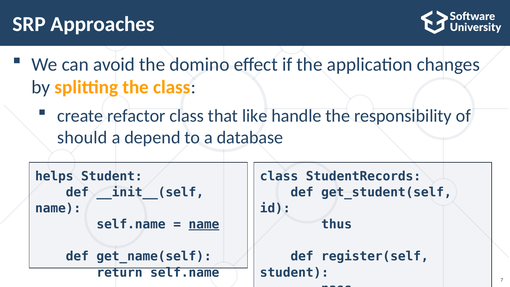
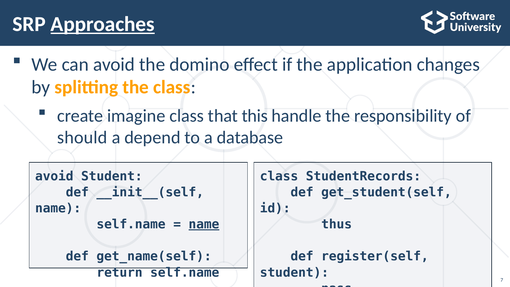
Approaches underline: none -> present
refactor: refactor -> imagine
like: like -> this
helps at (54, 176): helps -> avoid
